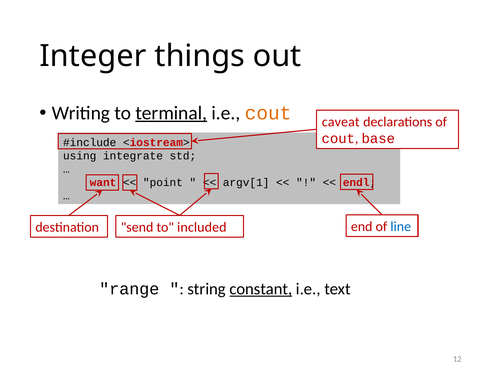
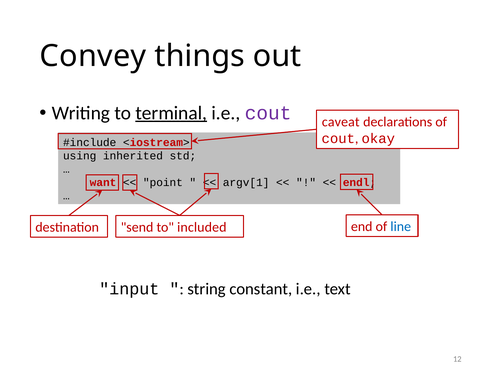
Integer: Integer -> Convey
cout at (268, 113) colour: orange -> purple
base: base -> okay
integrate: integrate -> inherited
range: range -> input
constant underline: present -> none
